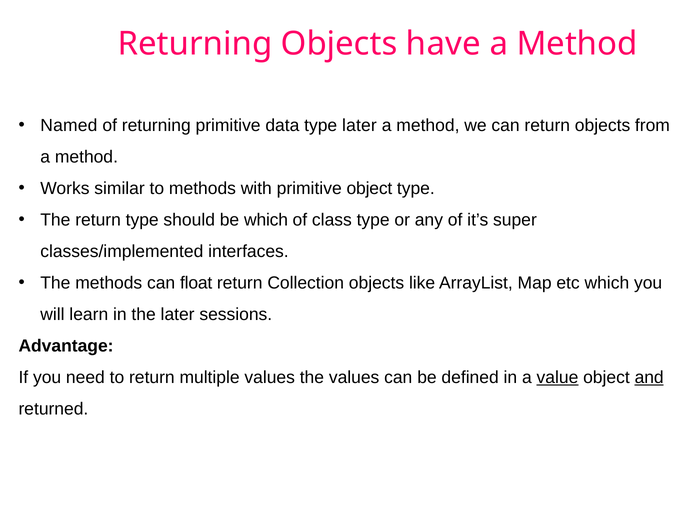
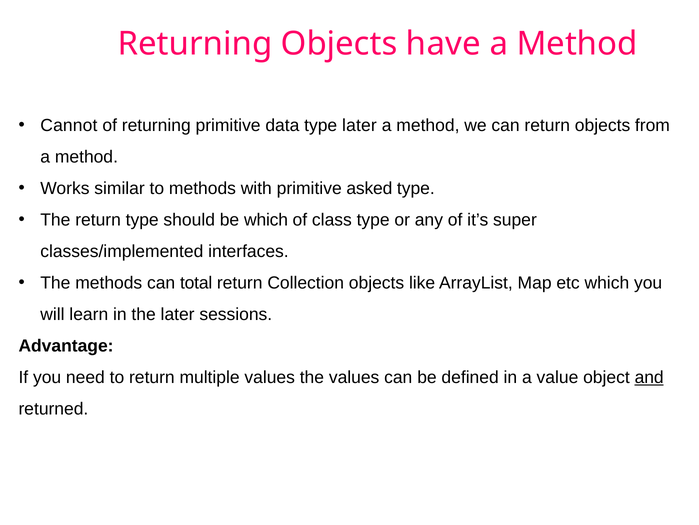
Named: Named -> Cannot
primitive object: object -> asked
float: float -> total
value underline: present -> none
